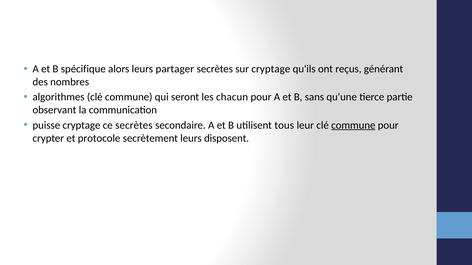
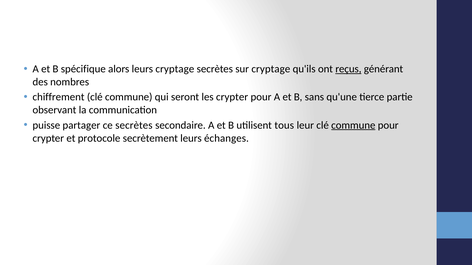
leurs partager: partager -> cryptage
reçus underline: none -> present
algorithmes: algorithmes -> chiffrement
les chacun: chacun -> crypter
puisse cryptage: cryptage -> partager
disposent: disposent -> échanges
